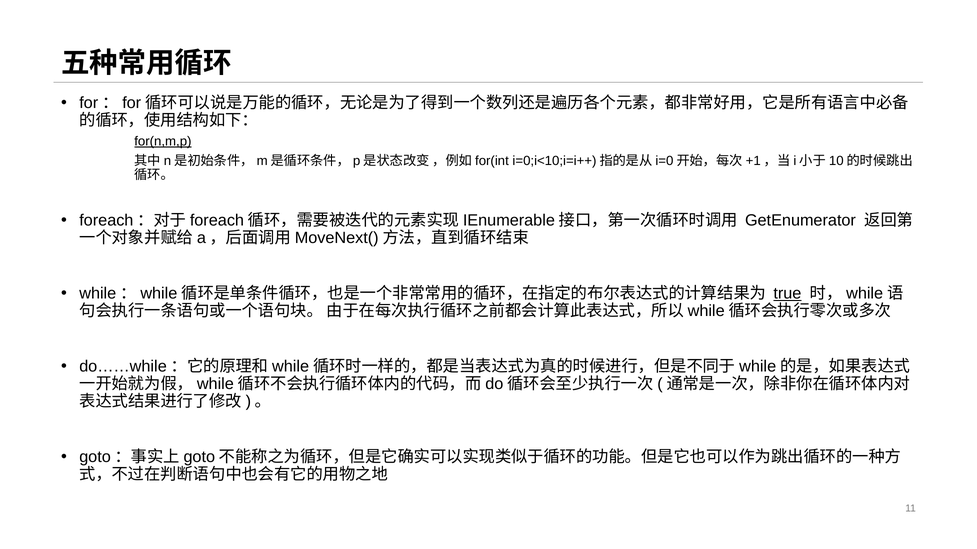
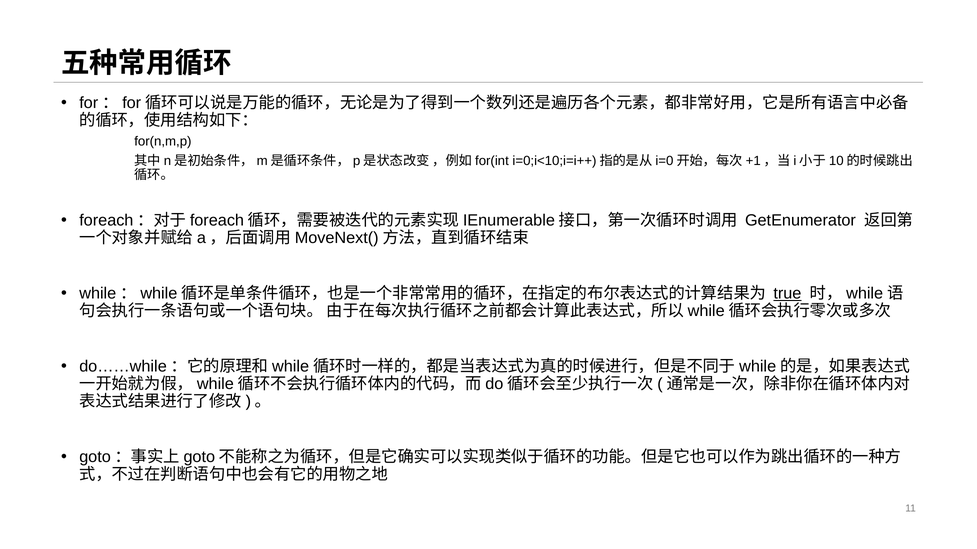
for(n,m,p underline: present -> none
